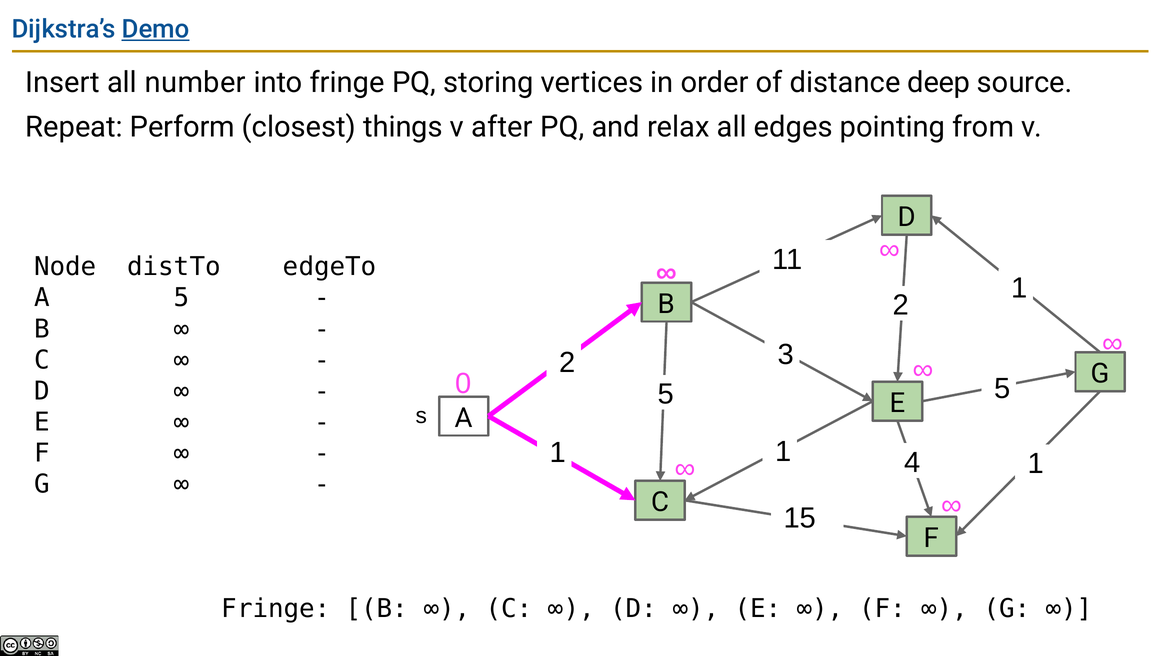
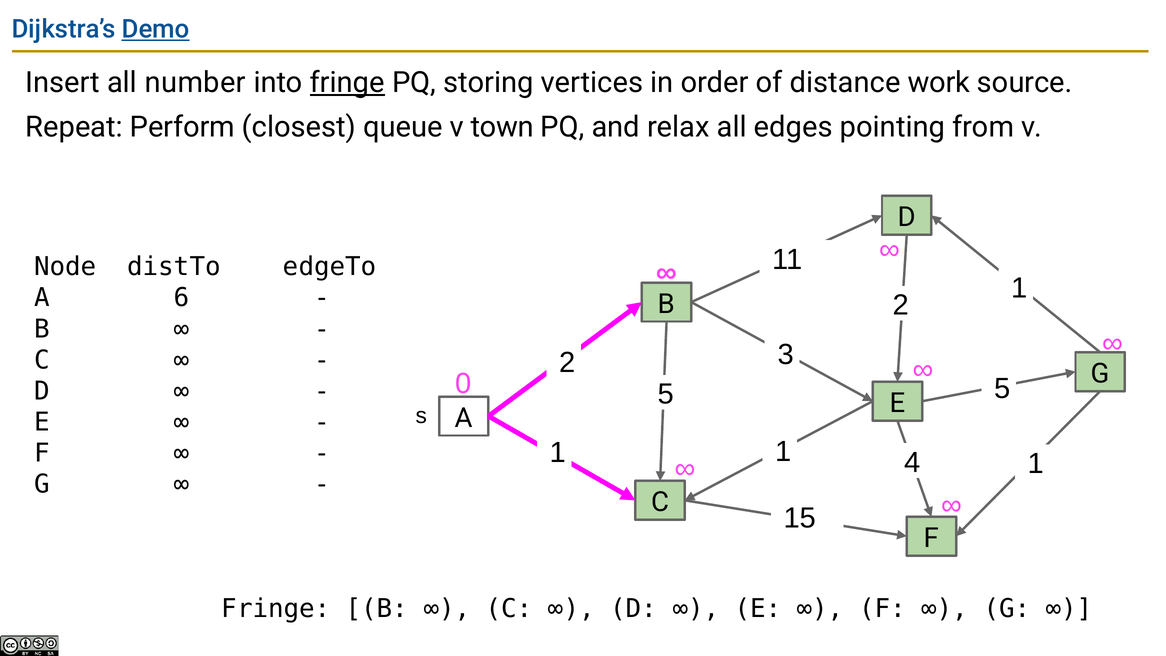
fringe at (347, 82) underline: none -> present
deep: deep -> work
things: things -> queue
after: after -> town
A 5: 5 -> 6
